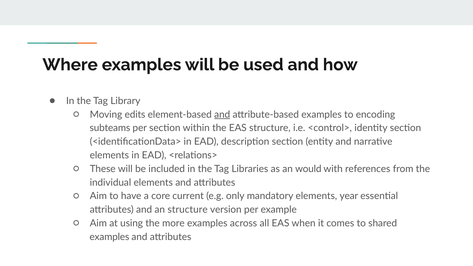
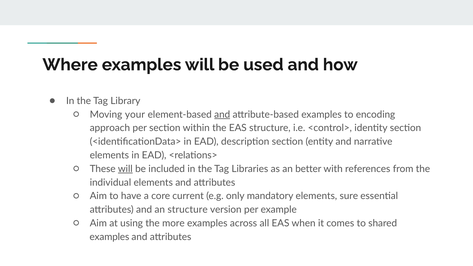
edits: edits -> your
subteams: subteams -> approach
will at (125, 169) underline: none -> present
would: would -> better
year: year -> sure
